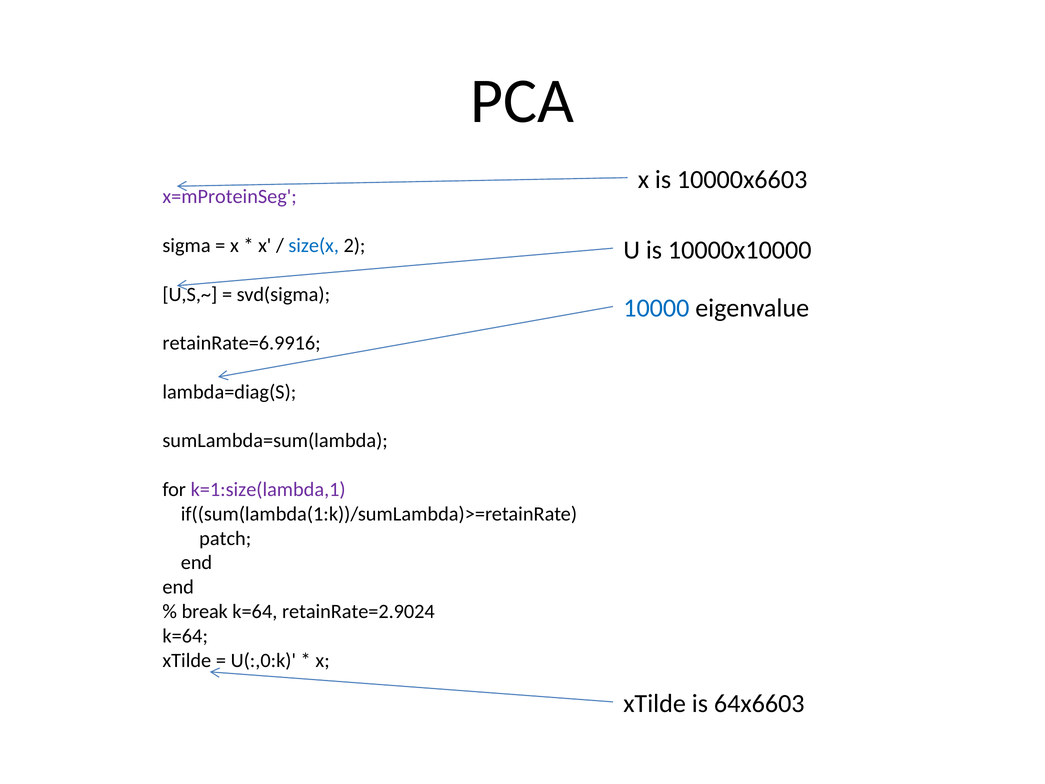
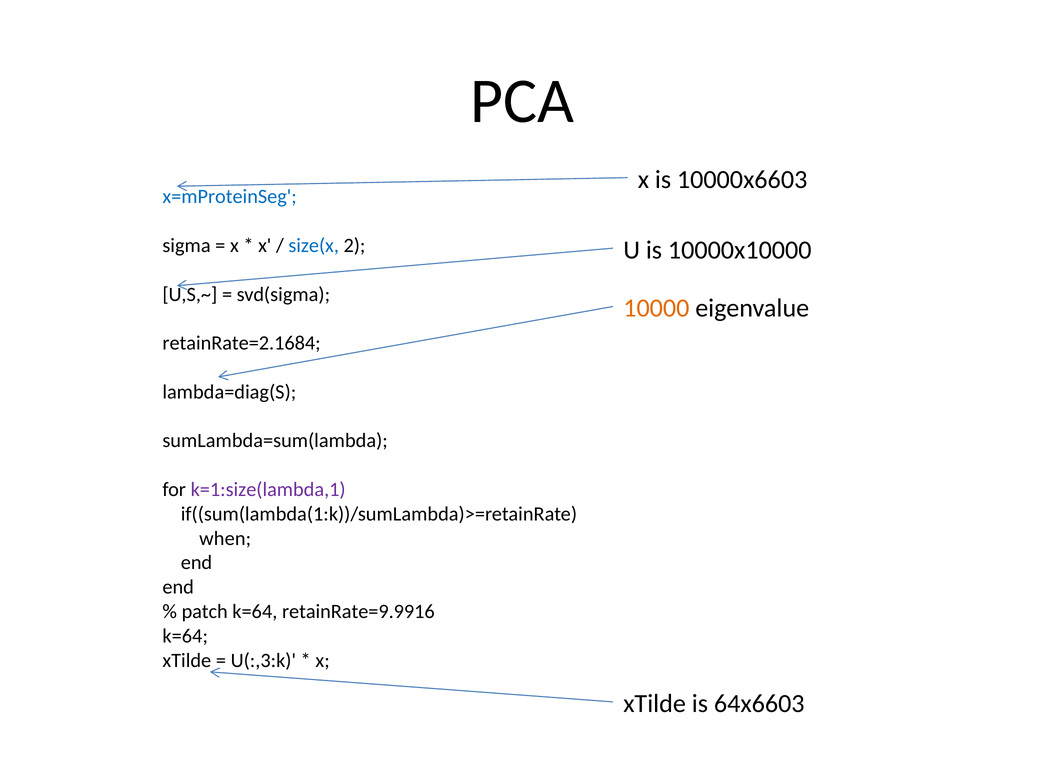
x=mProteinSeg colour: purple -> blue
10000 colour: blue -> orange
retainRate=6.9916: retainRate=6.9916 -> retainRate=2.1684
patch: patch -> when
break: break -> patch
retainRate=2.9024: retainRate=2.9024 -> retainRate=9.9916
U(:,0:k: U(:,0:k -> U(:,3:k
